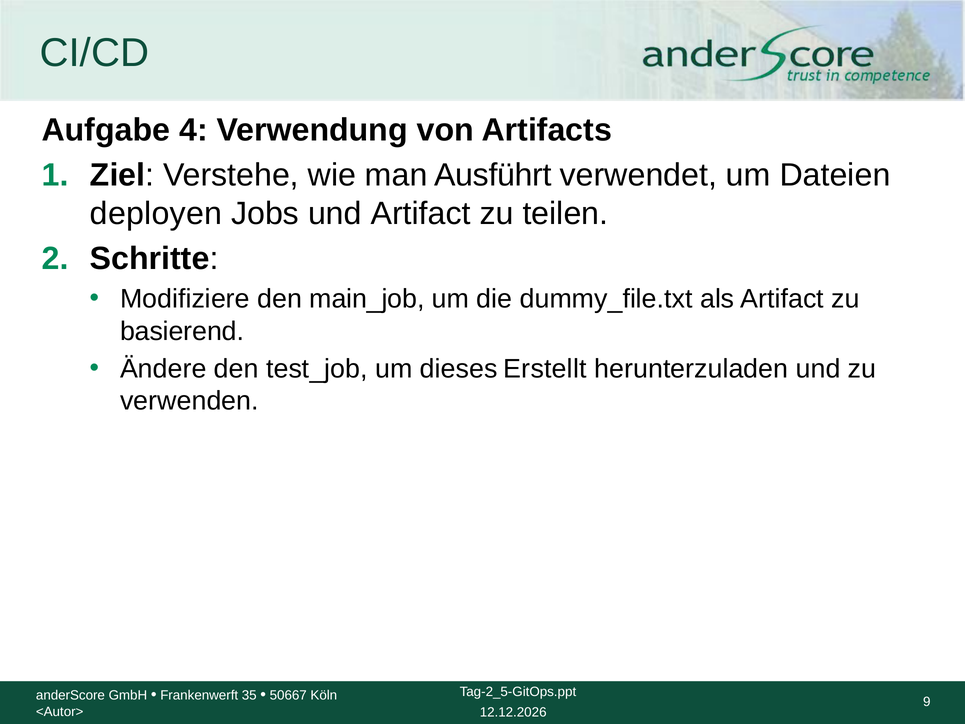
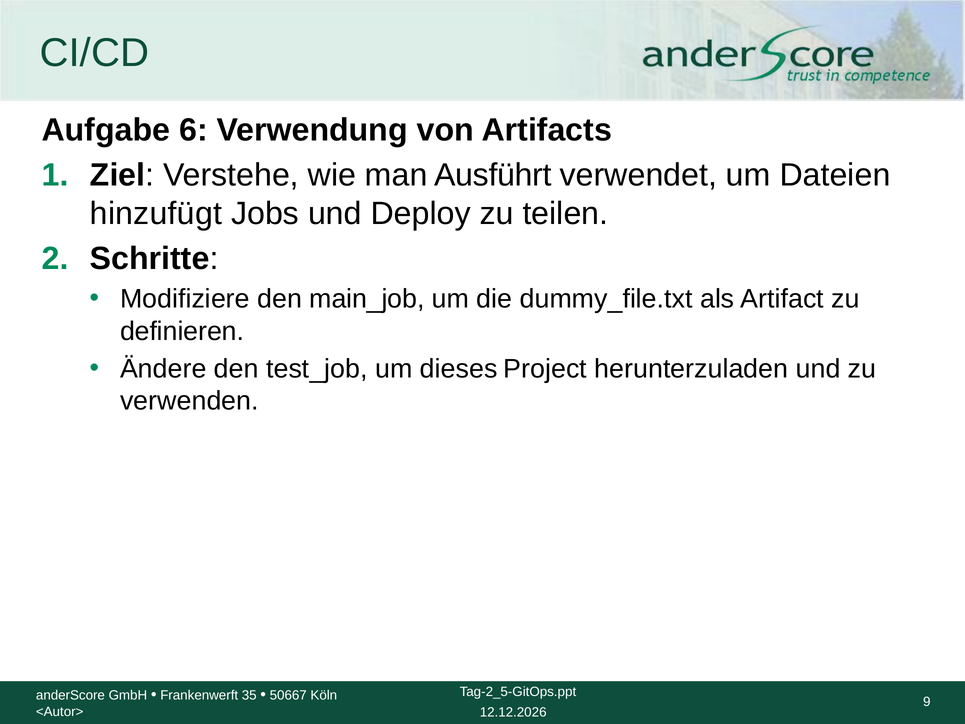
4: 4 -> 6
deployen: deployen -> hinzufügt
und Artifact: Artifact -> Deploy
basierend: basierend -> definieren
Erstellt: Erstellt -> Project
